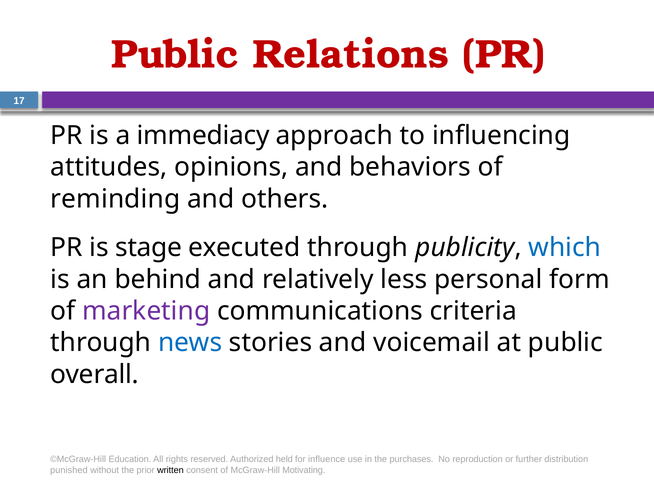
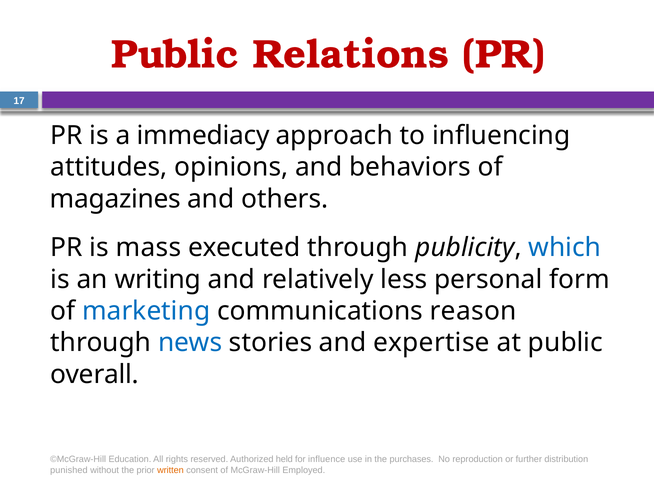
reminding: reminding -> magazines
stage: stage -> mass
behind: behind -> writing
marketing colour: purple -> blue
criteria: criteria -> reason
voicemail: voicemail -> expertise
written colour: black -> orange
Motivating: Motivating -> Employed
